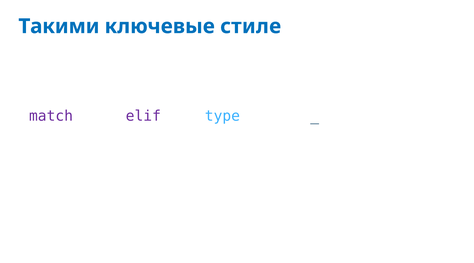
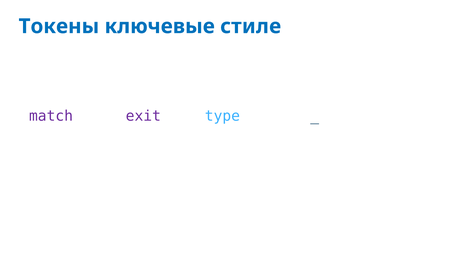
Такими: Такими -> Токены
elif: elif -> exit
